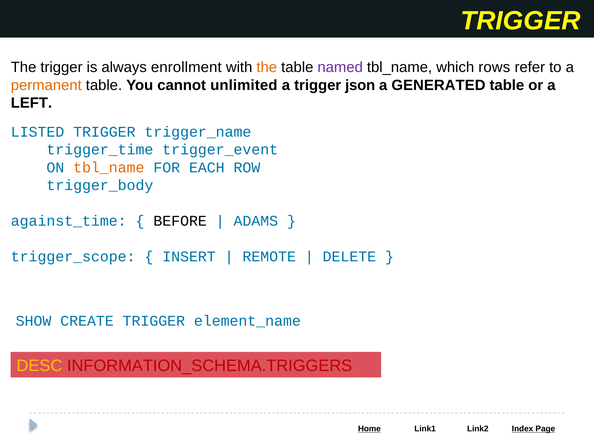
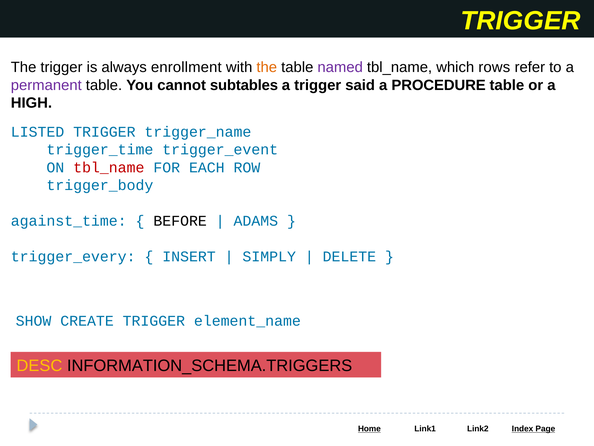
permanent colour: orange -> purple
unlimited: unlimited -> subtables
json: json -> said
GENERATED: GENERATED -> PROCEDURE
LEFT: LEFT -> HIGH
tbl_name at (109, 167) colour: orange -> red
trigger_scope: trigger_scope -> trigger_every
REMOTE: REMOTE -> SIMPLY
INFORMATION_SCHEMA.TRIGGERS colour: red -> black
